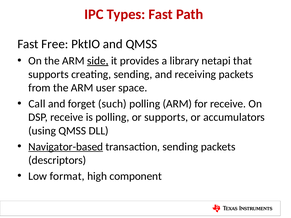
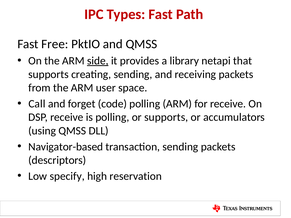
such: such -> code
Navigator-based underline: present -> none
format: format -> specify
component: component -> reservation
